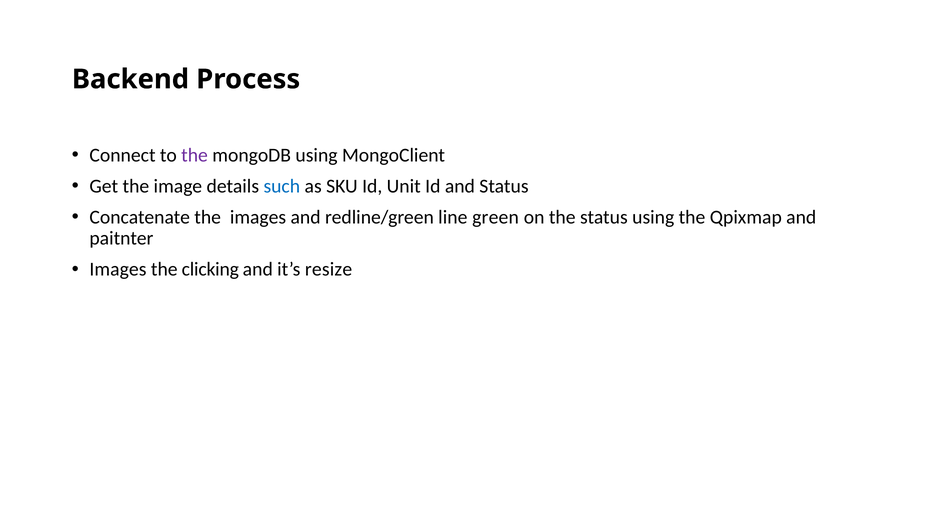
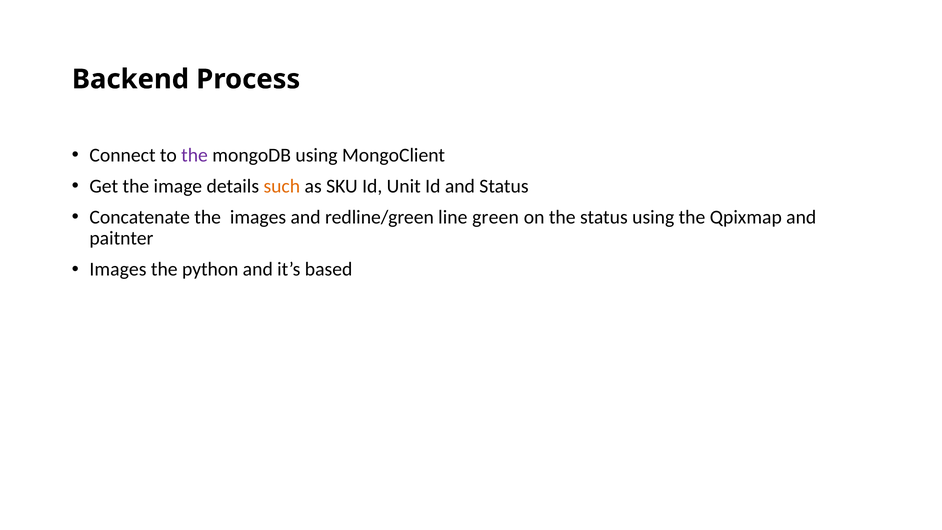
such colour: blue -> orange
clicking: clicking -> python
resize: resize -> based
